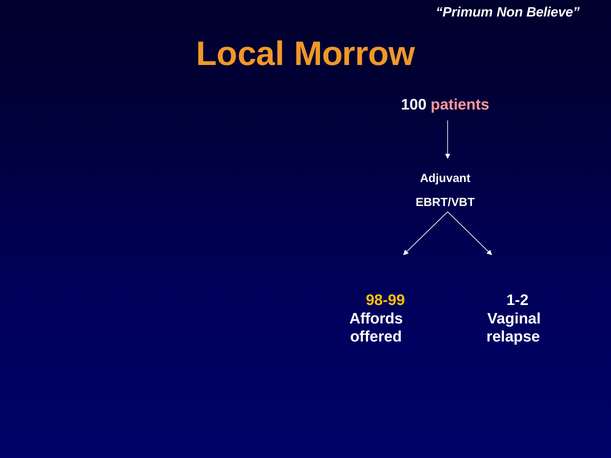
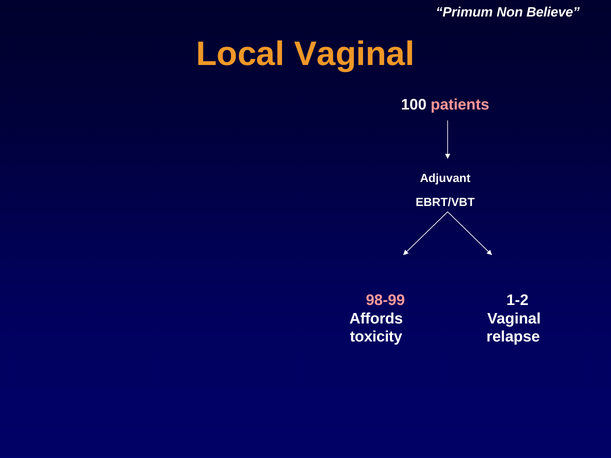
Local Morrow: Morrow -> Vaginal
98-99 colour: yellow -> pink
offered: offered -> toxicity
